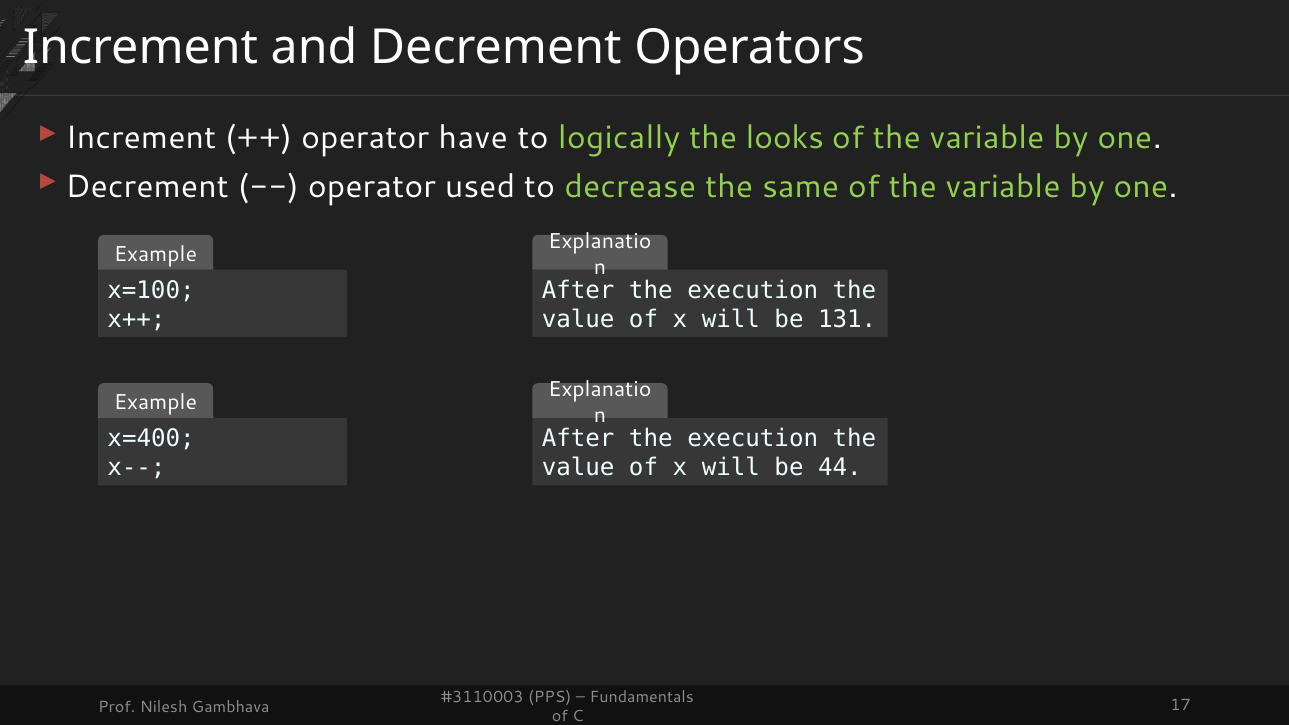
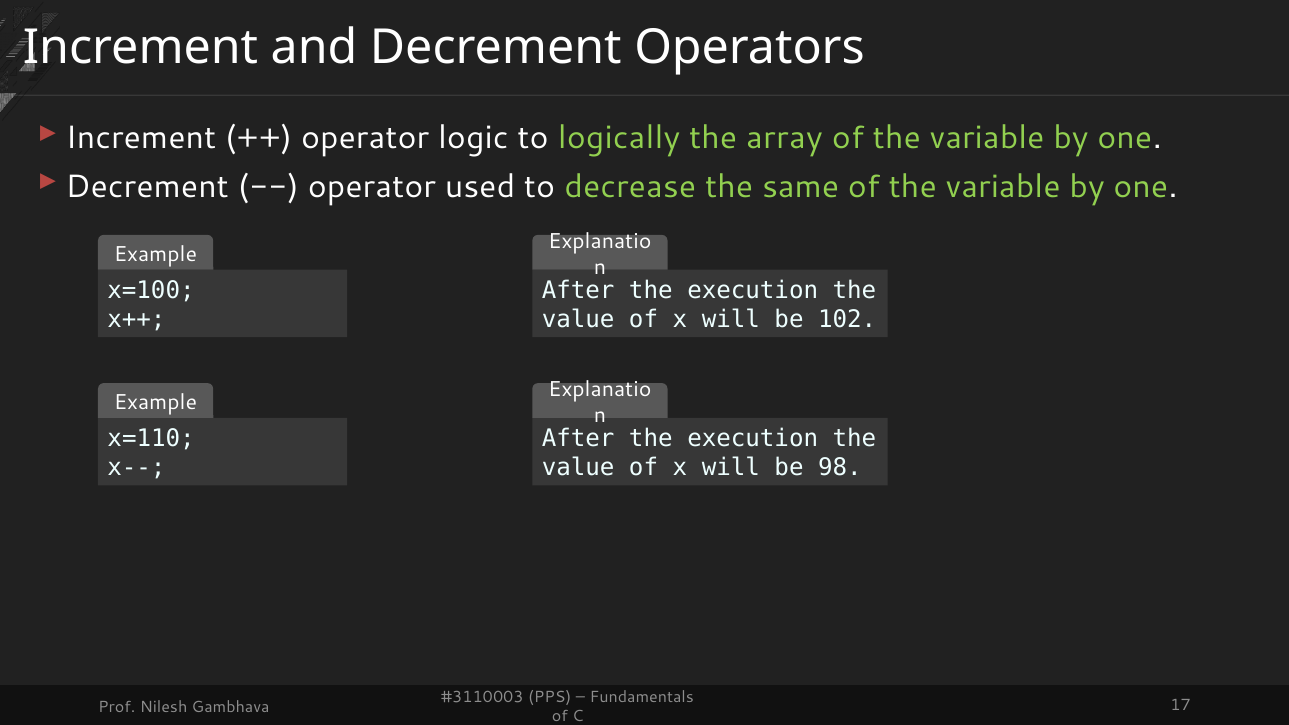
have: have -> logic
looks: looks -> array
131: 131 -> 102
x=400: x=400 -> x=110
44: 44 -> 98
